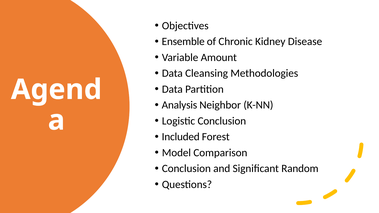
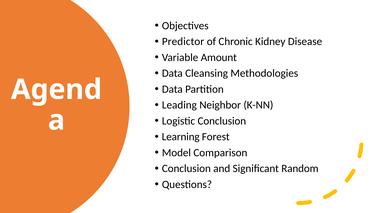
Ensemble: Ensemble -> Predictor
Analysis: Analysis -> Leading
Included: Included -> Learning
